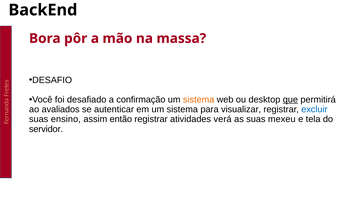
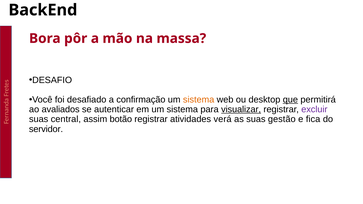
visualizar underline: none -> present
excluir colour: blue -> purple
ensino: ensino -> central
então: então -> botão
mexeu: mexeu -> gestão
tela: tela -> fica
